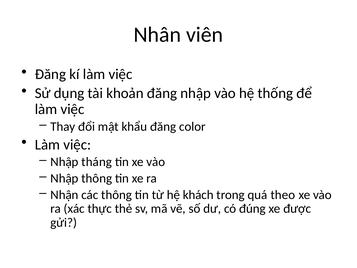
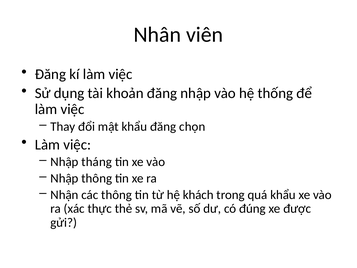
color: color -> chọn
quá theo: theo -> khẩu
